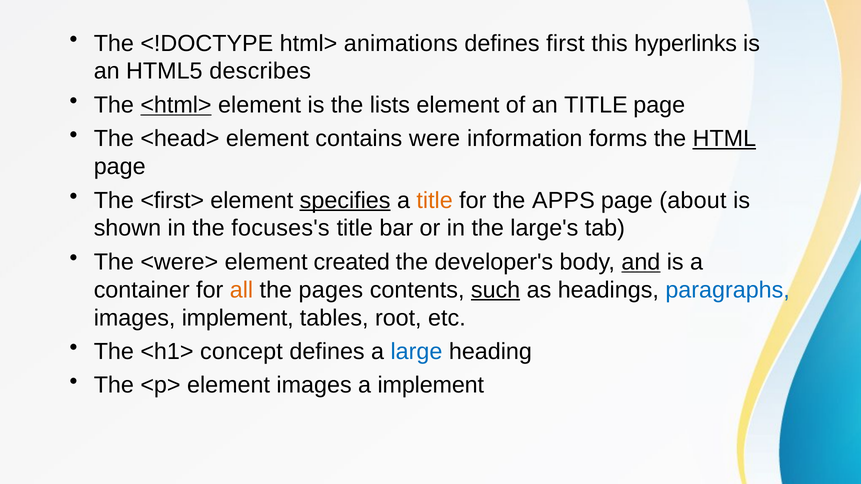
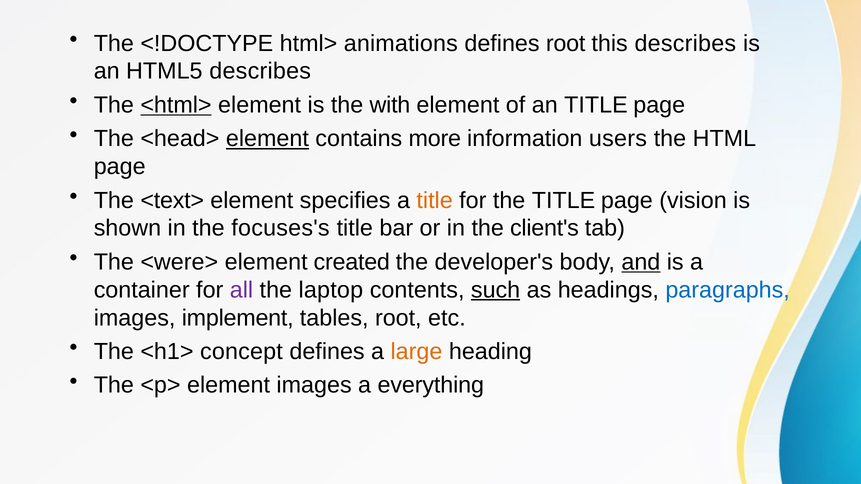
defines first: first -> root
this hyperlinks: hyperlinks -> describes
lists: lists -> with
element at (267, 139) underline: none -> present
were: were -> more
forms: forms -> users
HTML underline: present -> none
<first>: <first> -> <text>
specifies underline: present -> none
the APPS: APPS -> TITLE
about: about -> vision
large's: large's -> client's
all colour: orange -> purple
pages: pages -> laptop
large colour: blue -> orange
a implement: implement -> everything
